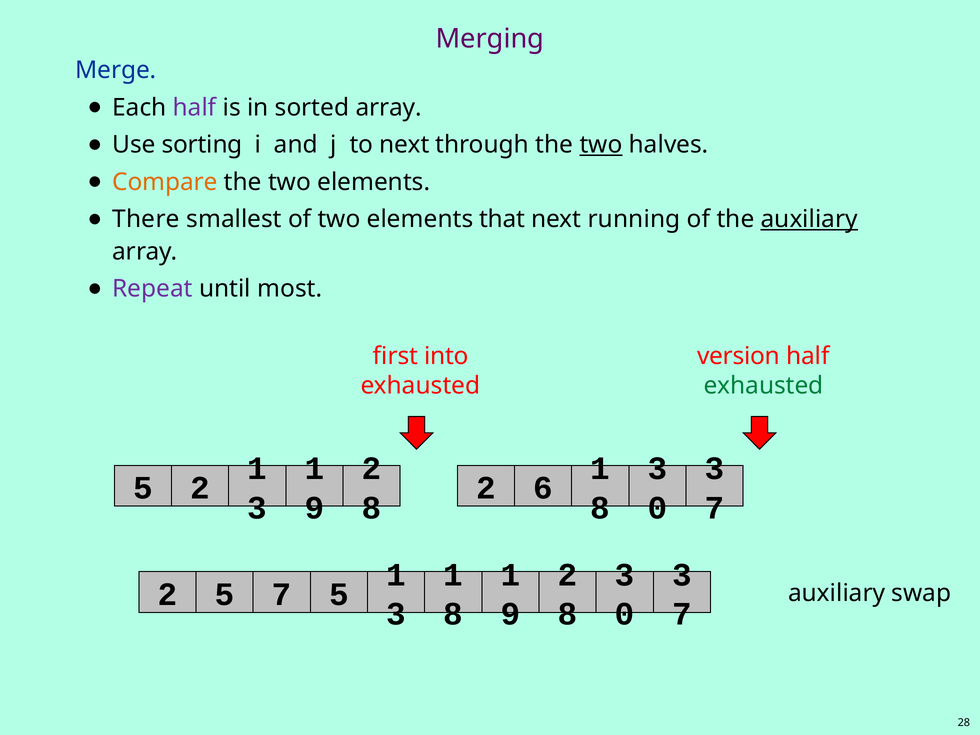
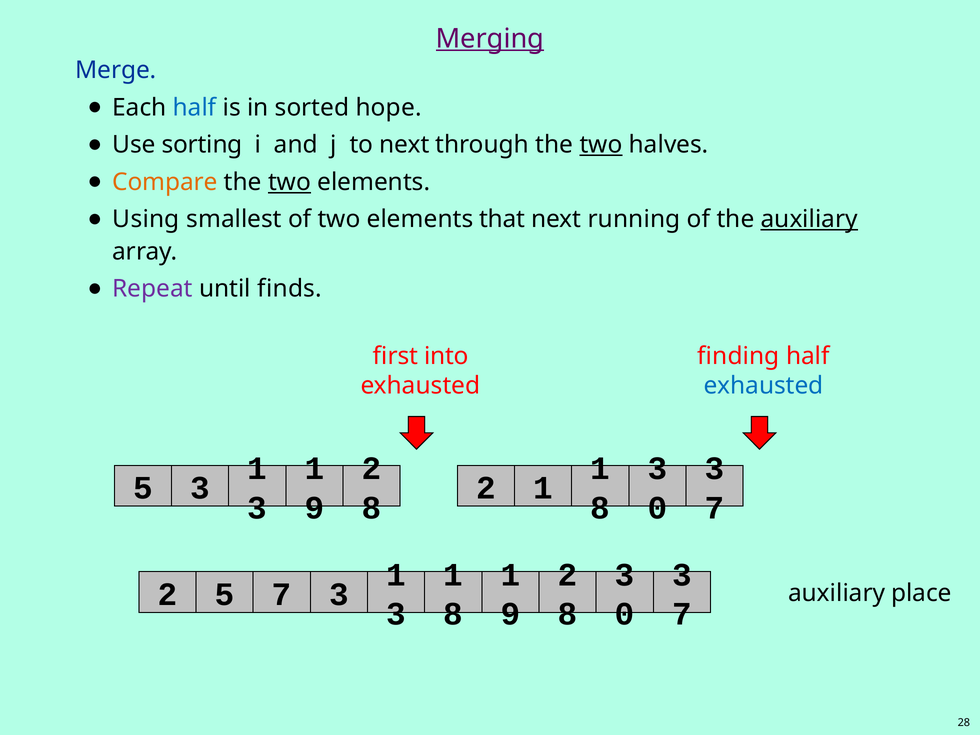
Merging underline: none -> present
half at (195, 108) colour: purple -> blue
sorted array: array -> hope
two at (290, 182) underline: none -> present
There: There -> Using
most: most -> finds
version: version -> finding
exhausted at (764, 385) colour: green -> blue
2 at (200, 488): 2 -> 3
2 6: 6 -> 1
2 5 5: 5 -> 3
swap: swap -> place
